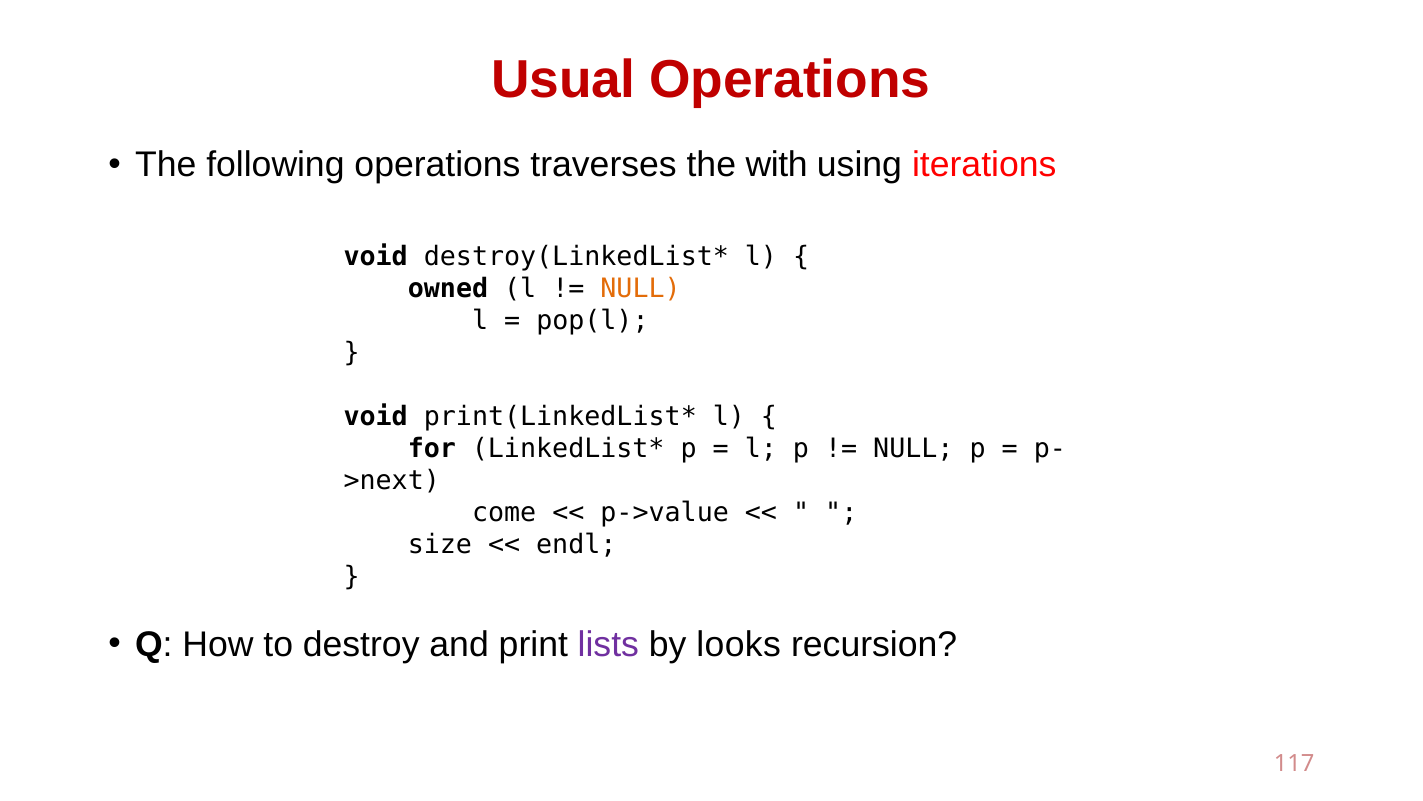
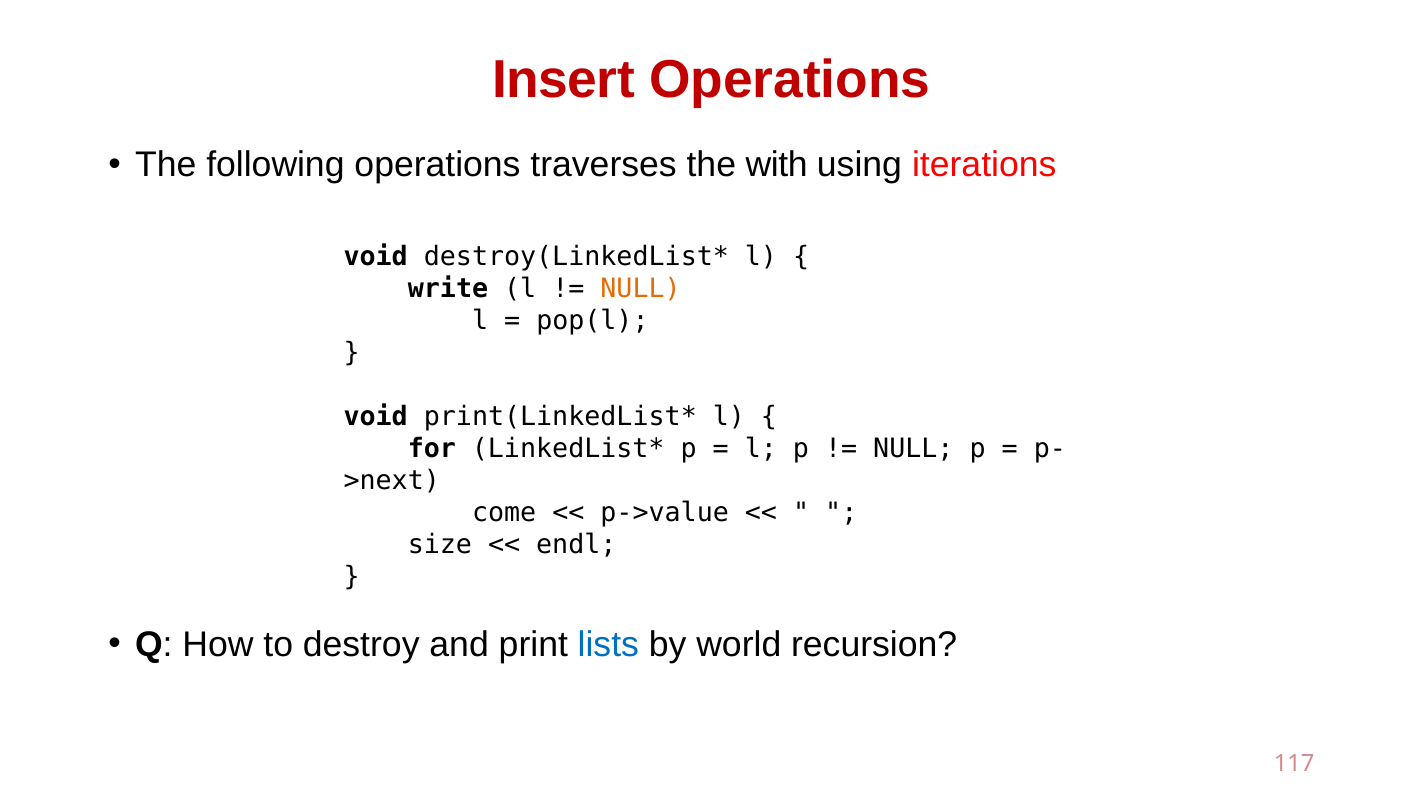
Usual: Usual -> Insert
owned: owned -> write
lists colour: purple -> blue
looks: looks -> world
